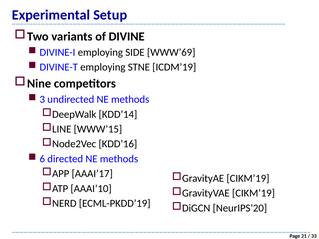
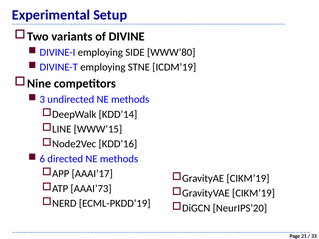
WWW’69: WWW’69 -> WWW’80
AAAI’10: AAAI’10 -> AAAI’73
